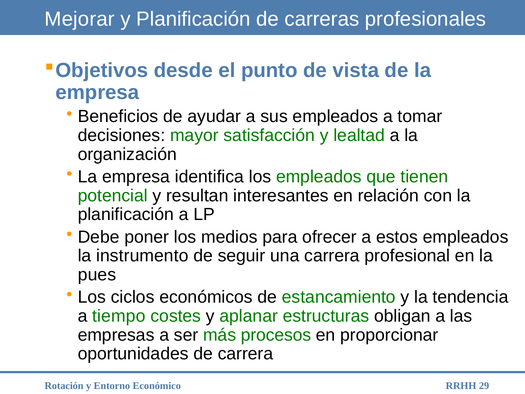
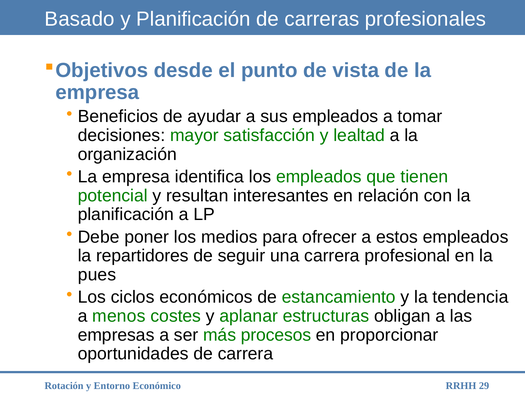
Mejorar: Mejorar -> Basado
instrumento: instrumento -> repartidores
tiempo: tiempo -> menos
